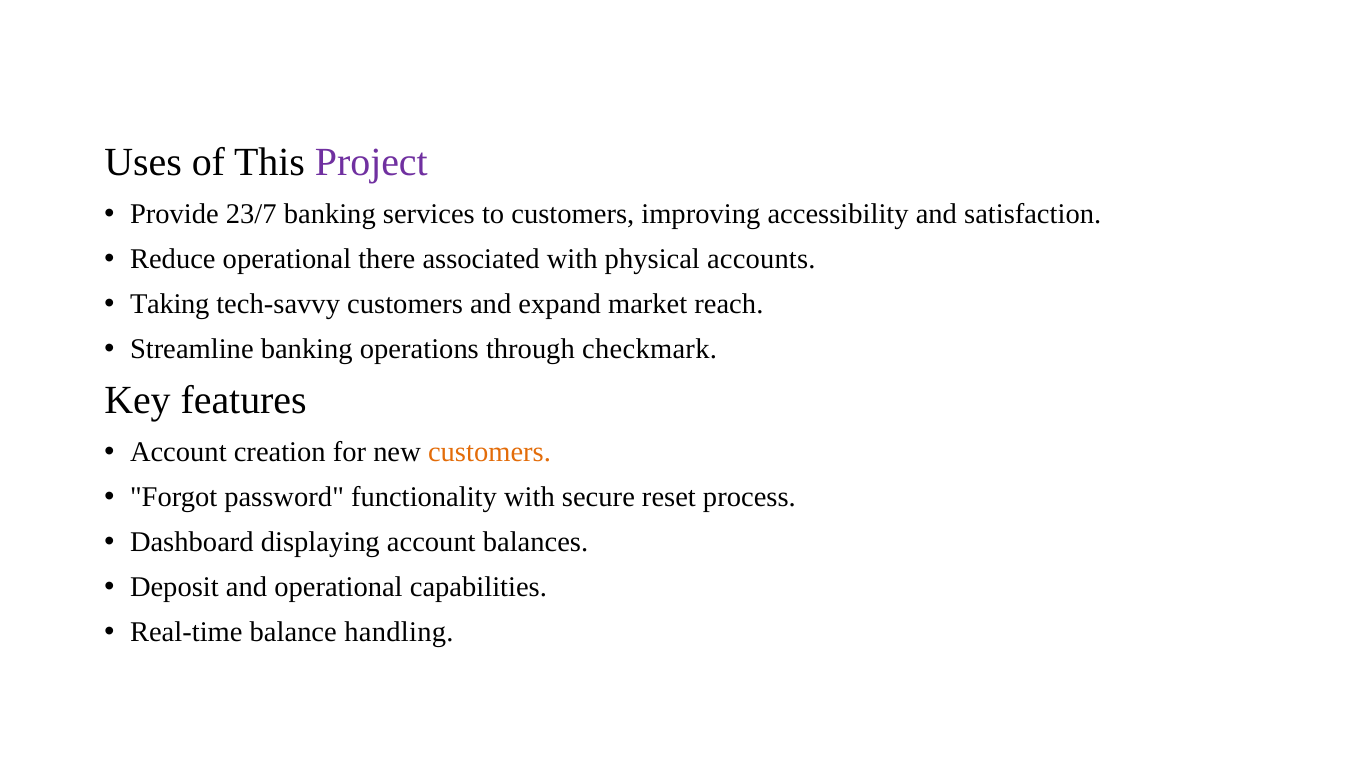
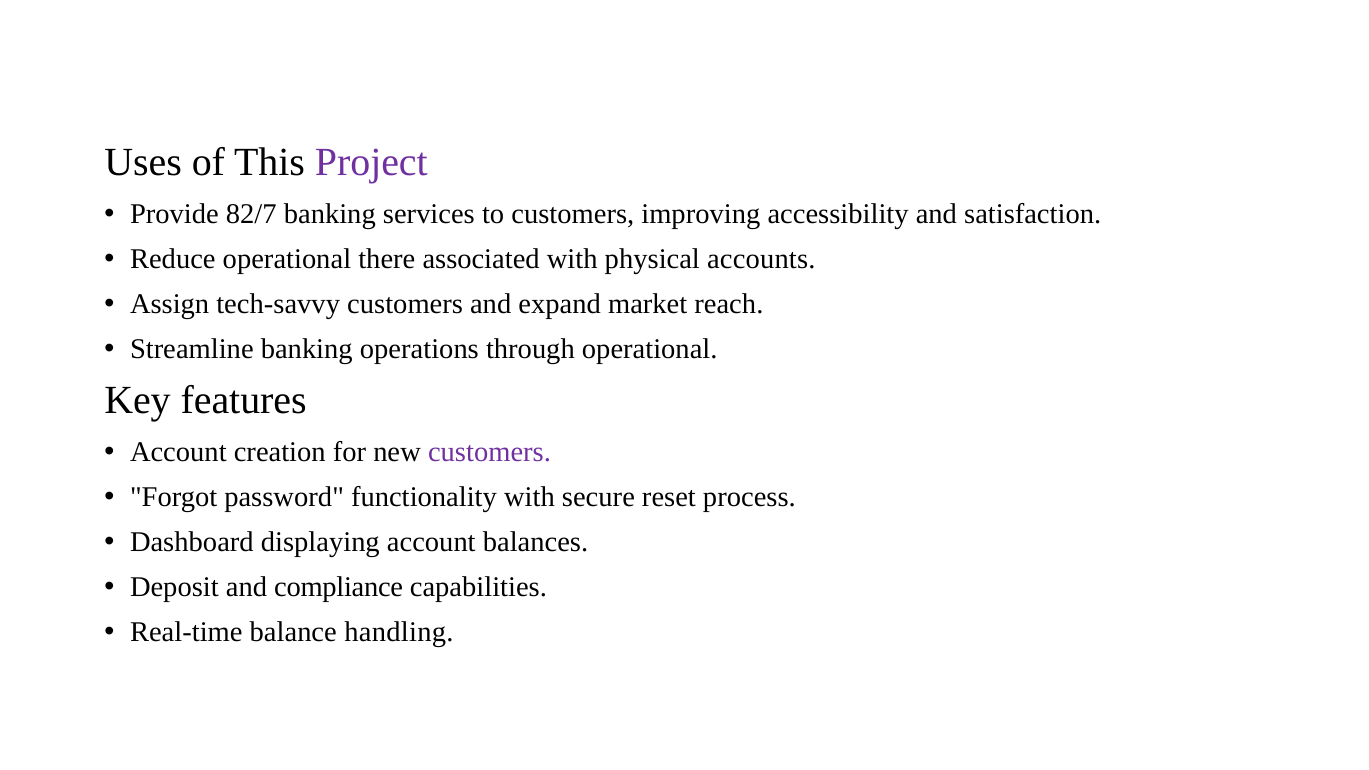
23/7: 23/7 -> 82/7
Taking: Taking -> Assign
through checkmark: checkmark -> operational
customers at (489, 452) colour: orange -> purple
and operational: operational -> compliance
